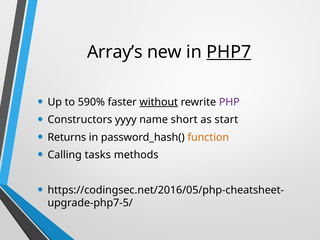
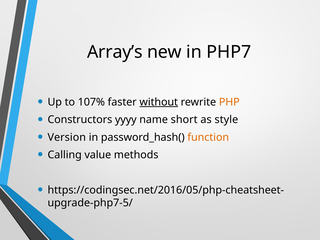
PHP7 underline: present -> none
590%: 590% -> 107%
PHP colour: purple -> orange
start: start -> style
Returns: Returns -> Version
tasks: tasks -> value
